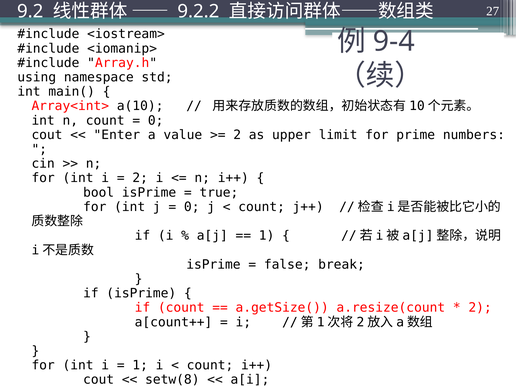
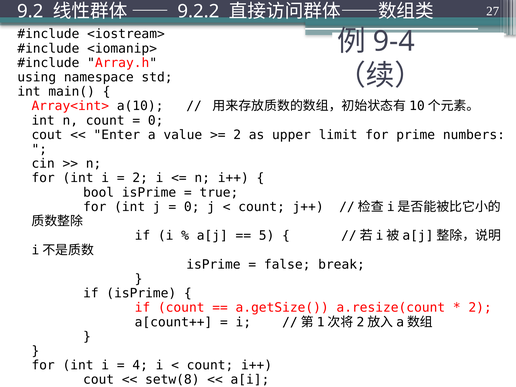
1 at (267, 236): 1 -> 5
1 at (140, 365): 1 -> 4
